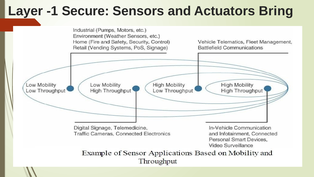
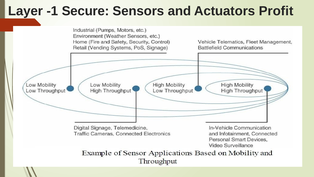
Bring: Bring -> Profit
